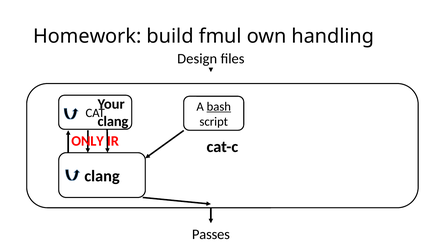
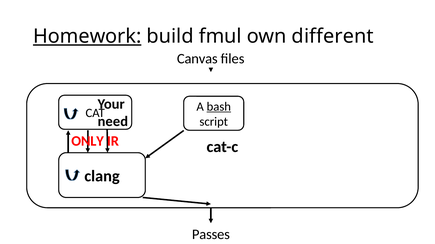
Homework underline: none -> present
handling: handling -> different
Design: Design -> Canvas
clang at (113, 122): clang -> need
